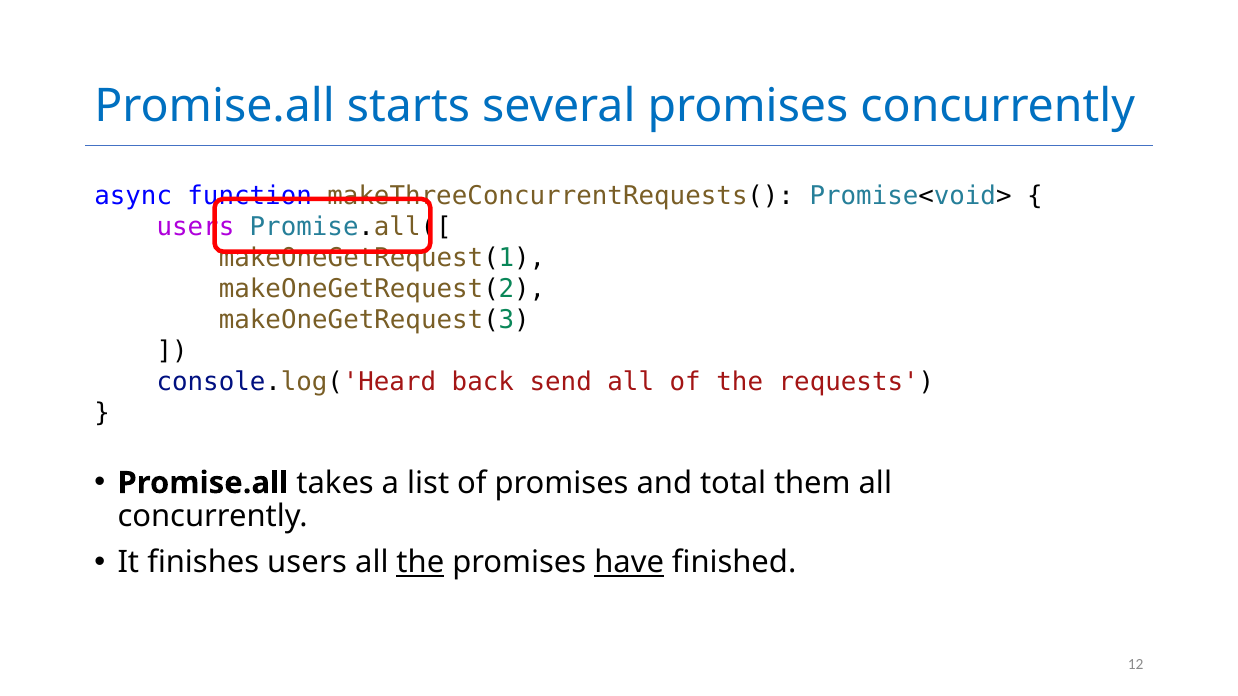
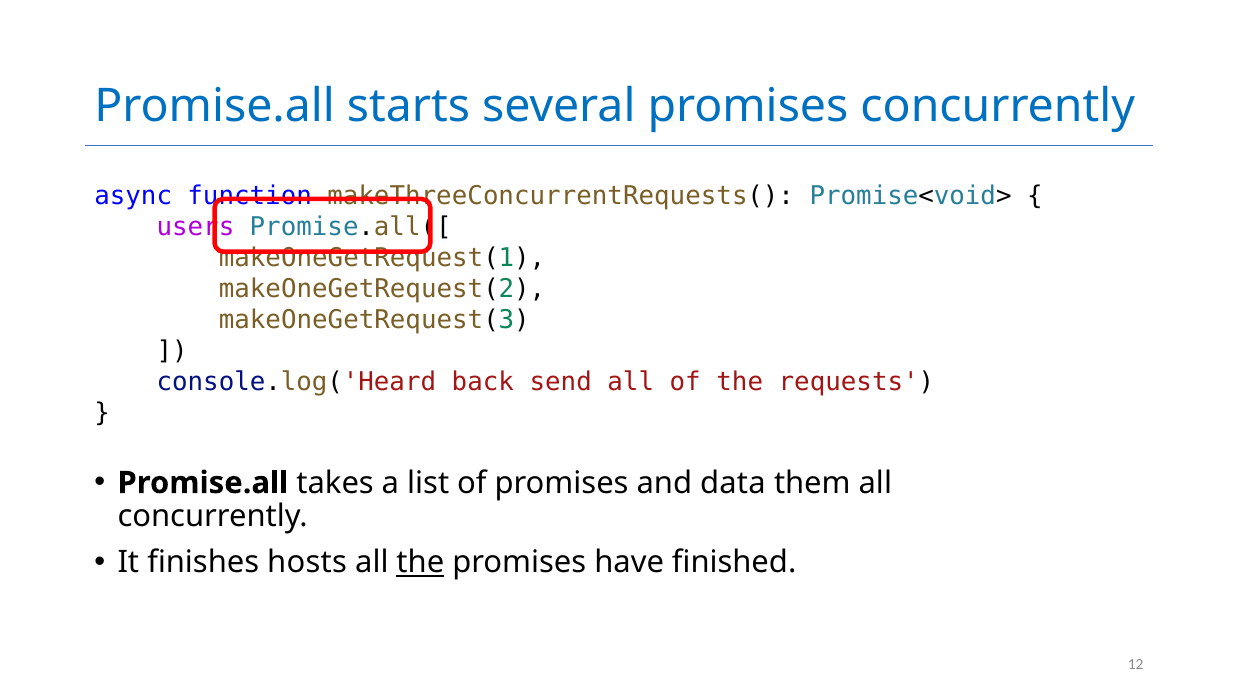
total: total -> data
finishes users: users -> hosts
have underline: present -> none
